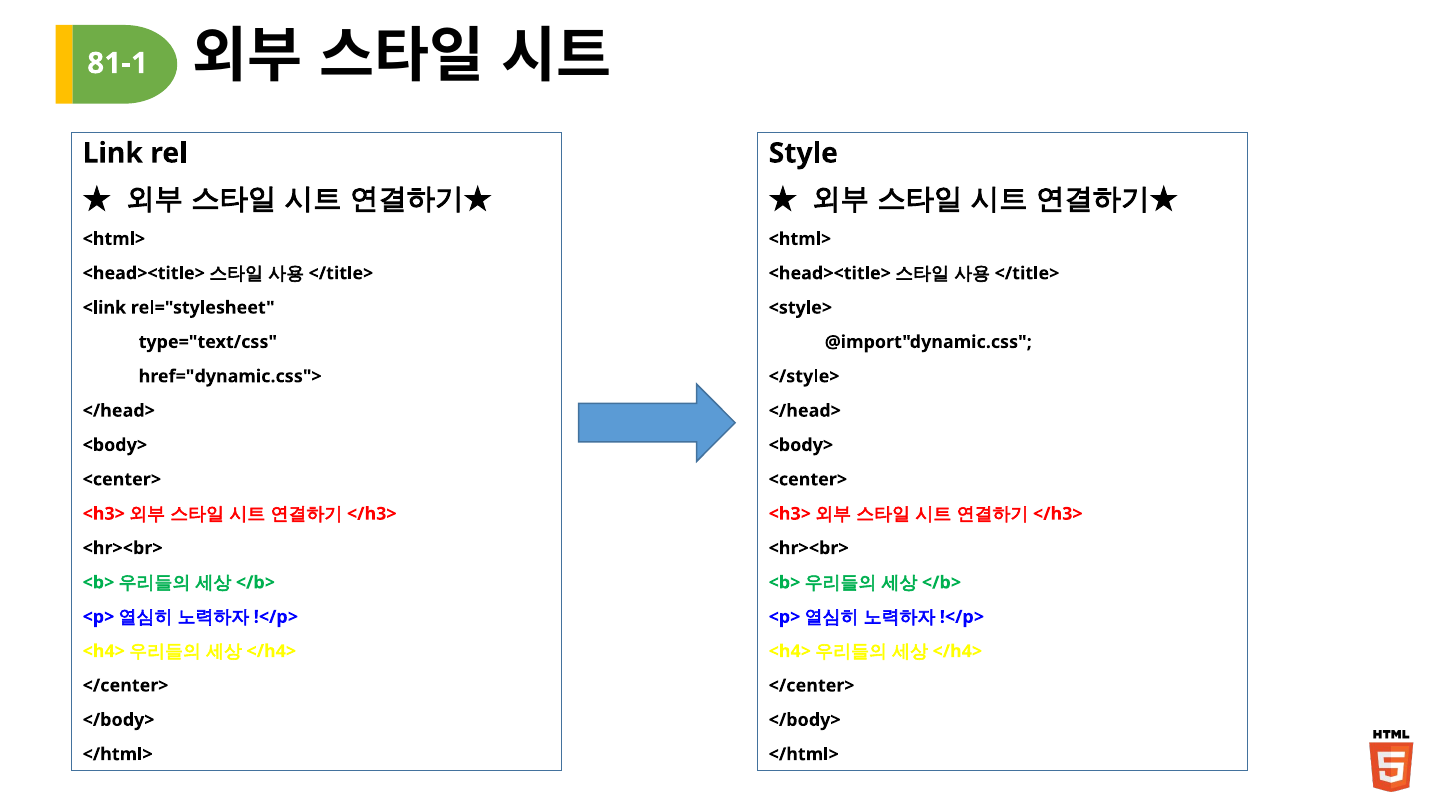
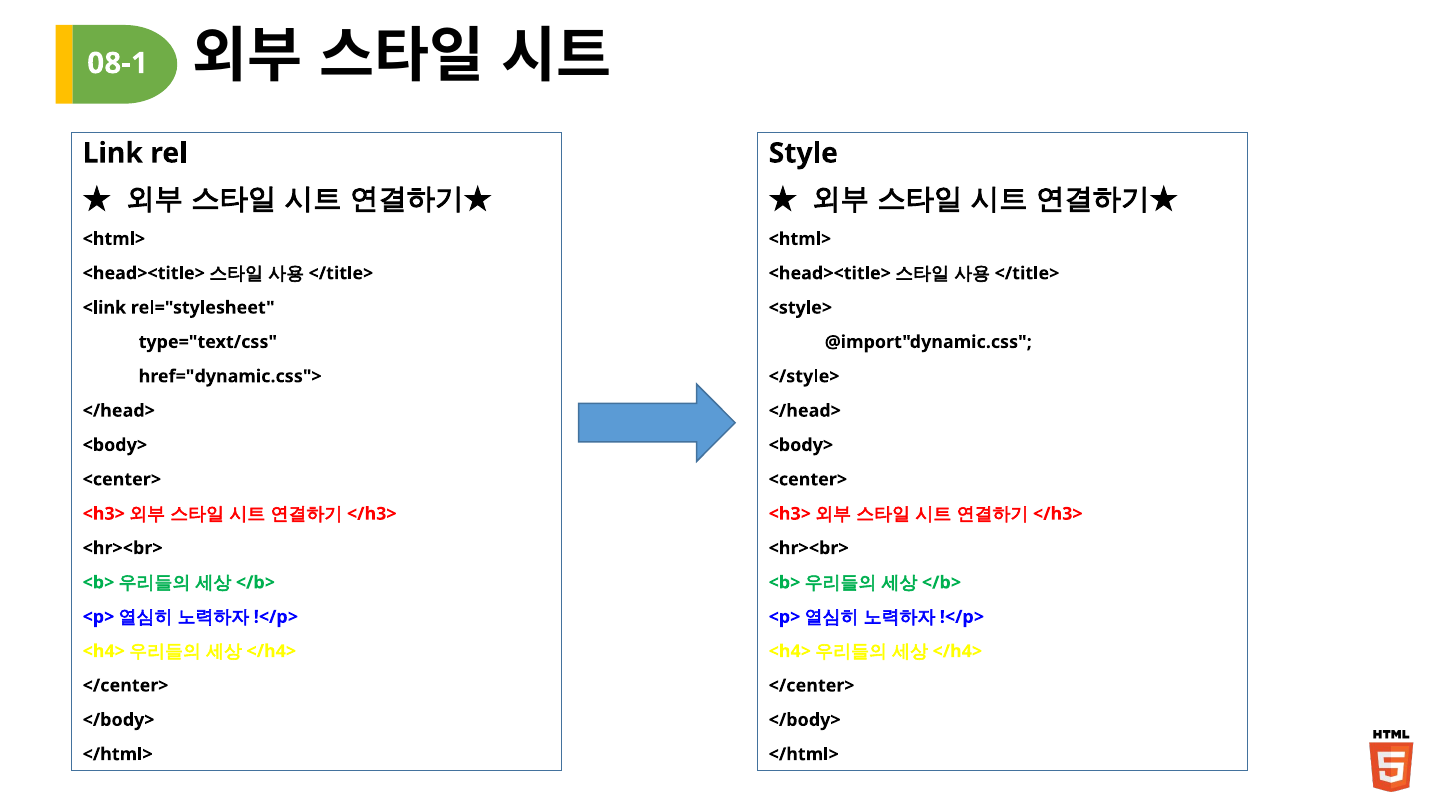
81-1: 81-1 -> 08-1
